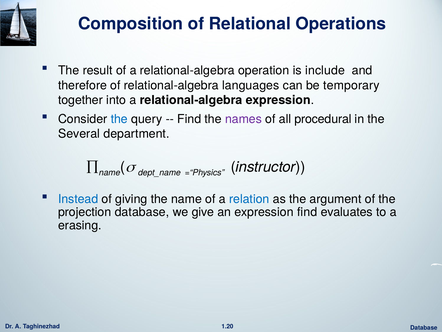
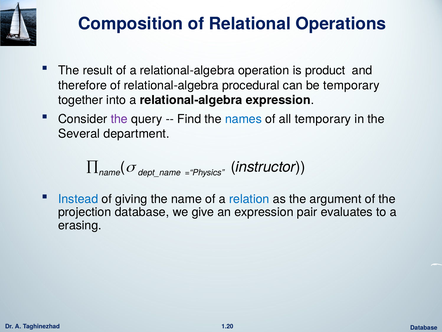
include: include -> product
languages: languages -> procedural
the at (119, 119) colour: blue -> purple
names colour: purple -> blue
all procedural: procedural -> temporary
expression find: find -> pair
